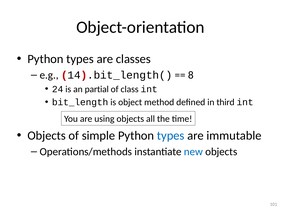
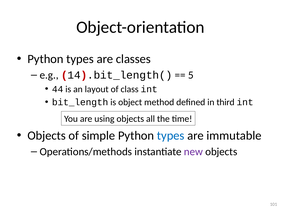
8: 8 -> 5
24: 24 -> 44
partial: partial -> layout
new colour: blue -> purple
